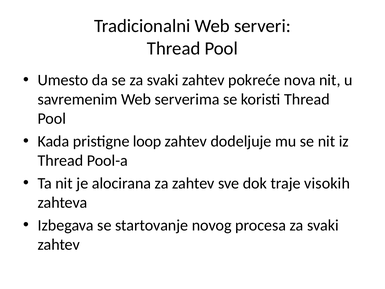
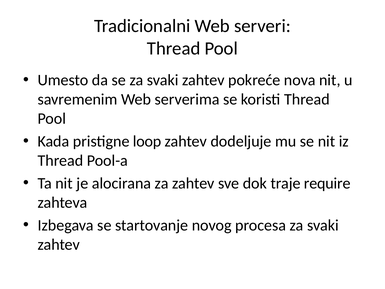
visokih: visokih -> require
